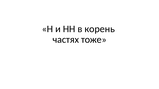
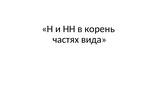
тоже: тоже -> вида
